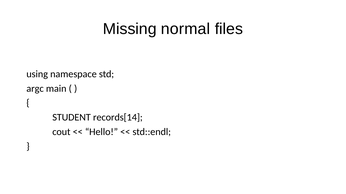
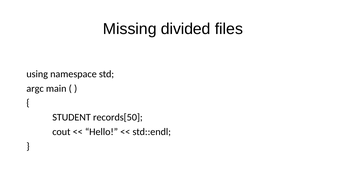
normal: normal -> divided
records[14: records[14 -> records[50
